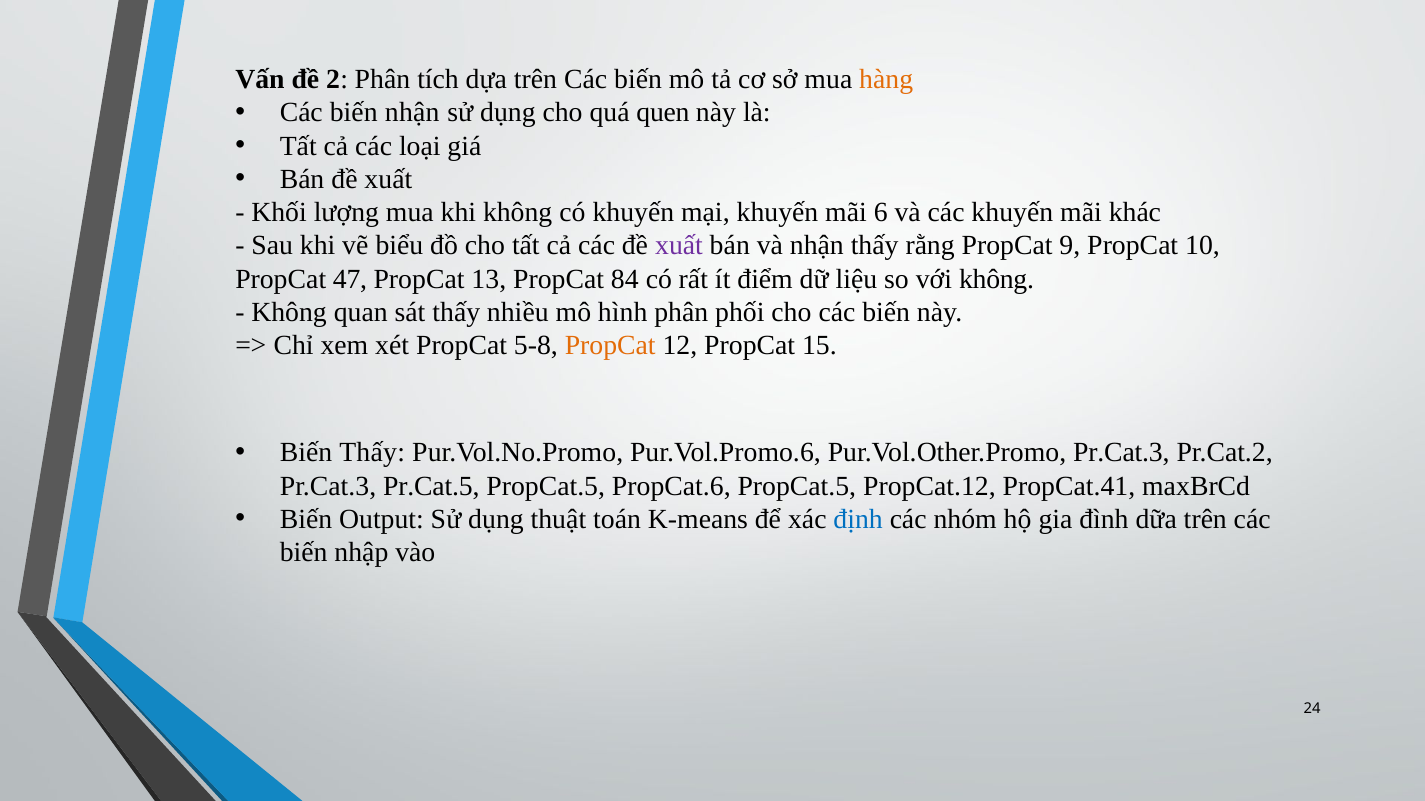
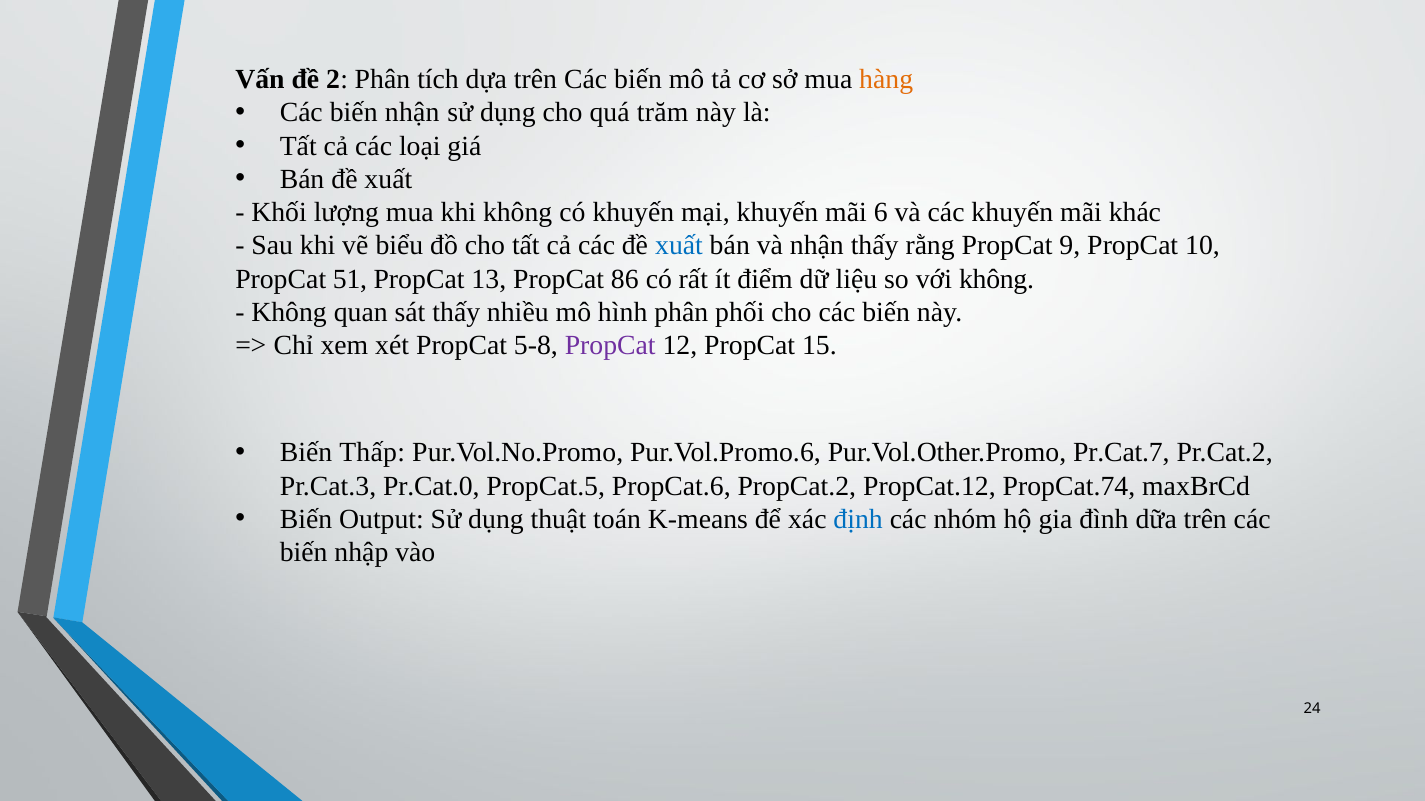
quen: quen -> trăm
xuất at (679, 246) colour: purple -> blue
47: 47 -> 51
84: 84 -> 86
PropCat at (610, 346) colour: orange -> purple
Biến Thấy: Thấy -> Thấp
Pur.Vol.Other.Promo Pr.Cat.3: Pr.Cat.3 -> Pr.Cat.7
Pr.Cat.5: Pr.Cat.5 -> Pr.Cat.0
PropCat.6 PropCat.5: PropCat.5 -> PropCat.2
PropCat.41: PropCat.41 -> PropCat.74
